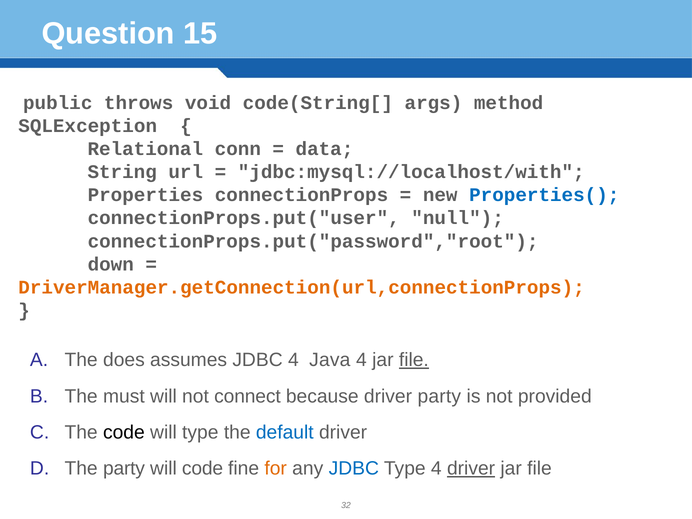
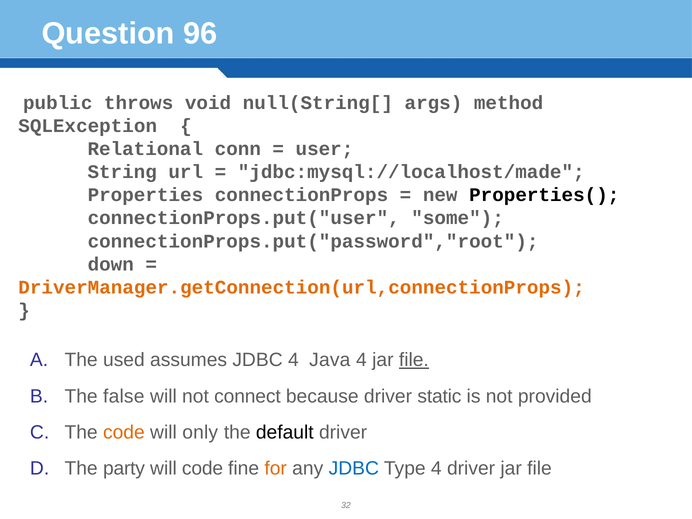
15: 15 -> 96
code(String[: code(String[ -> null(String[
data: data -> user
jdbc:mysql://localhost/with: jdbc:mysql://localhost/with -> jdbc:mysql://localhost/made
Properties( colour: blue -> black
null: null -> some
does: does -> used
must: must -> false
driver party: party -> static
code at (124, 432) colour: black -> orange
will type: type -> only
default colour: blue -> black
driver at (471, 468) underline: present -> none
